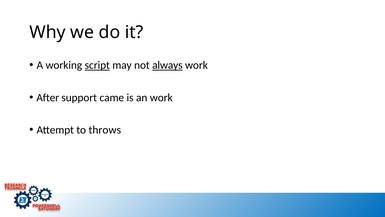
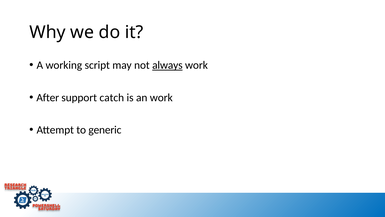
script underline: present -> none
came: came -> catch
throws: throws -> generic
